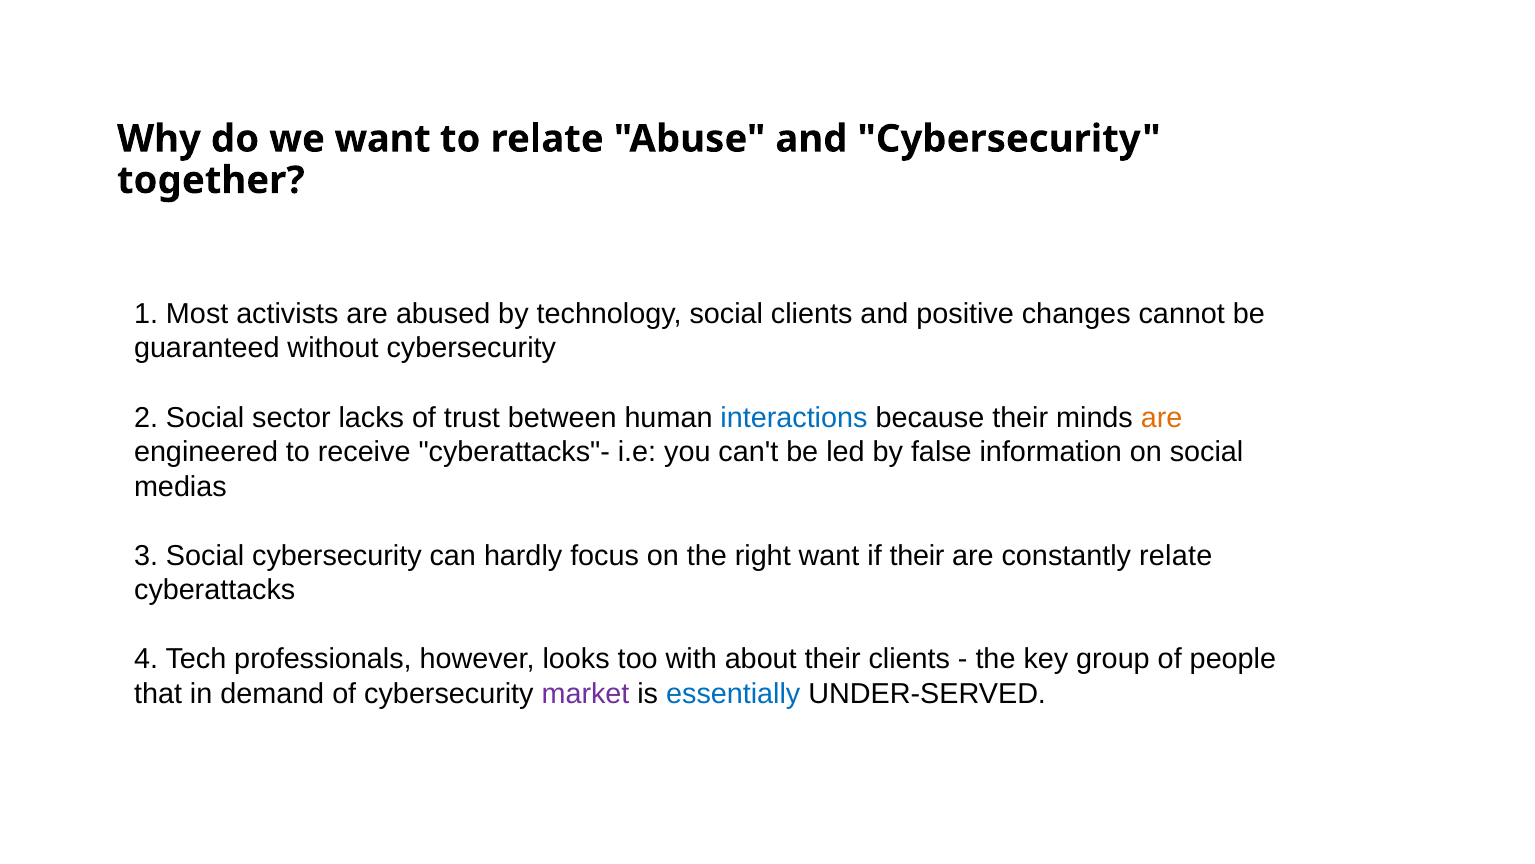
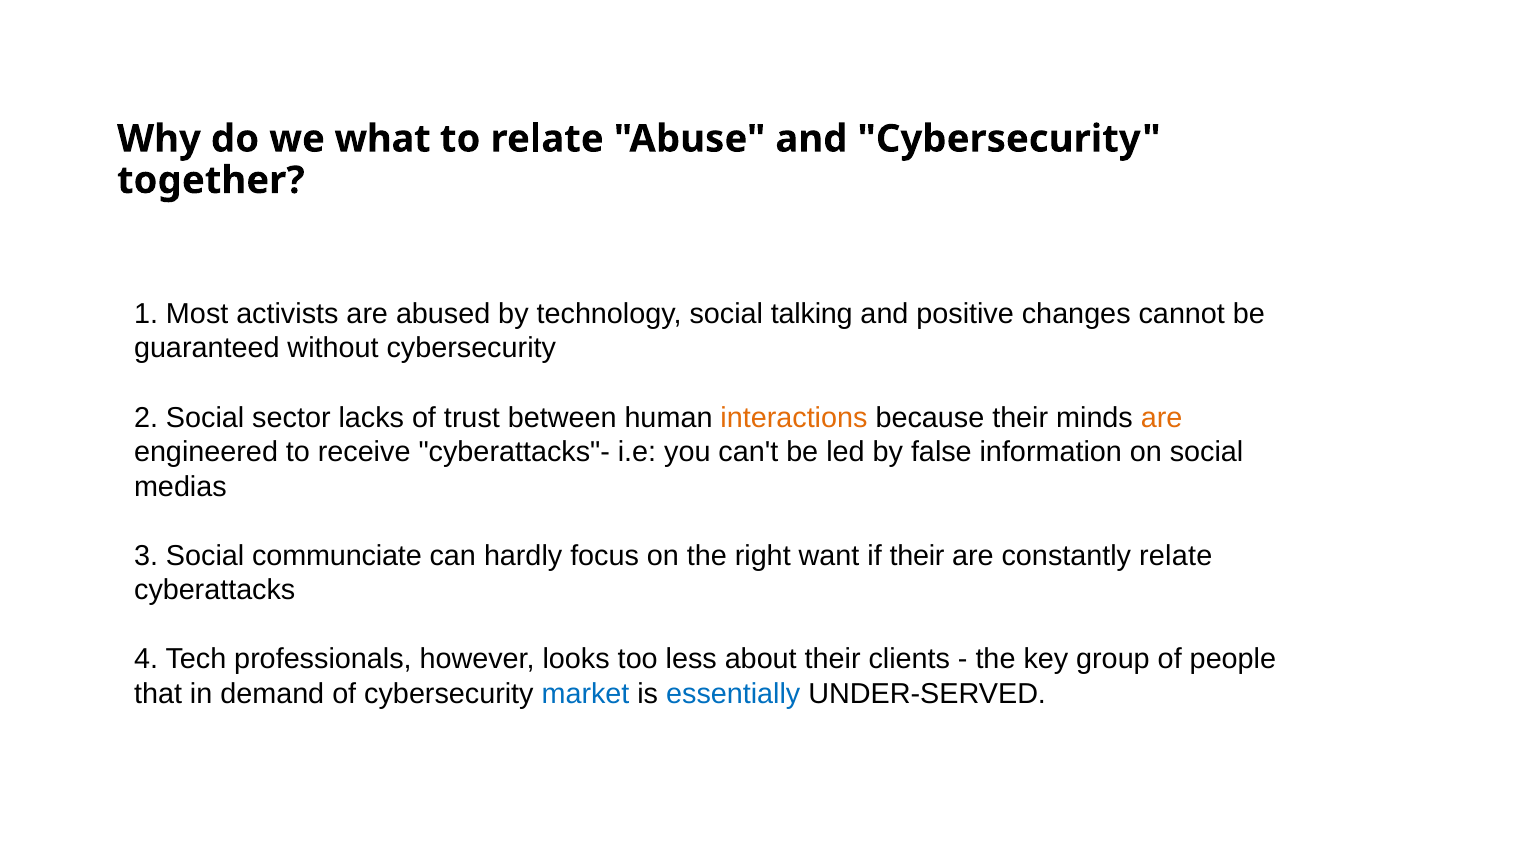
we want: want -> what
social clients: clients -> talking
interactions colour: blue -> orange
Social cybersecurity: cybersecurity -> communciate
with: with -> less
market colour: purple -> blue
